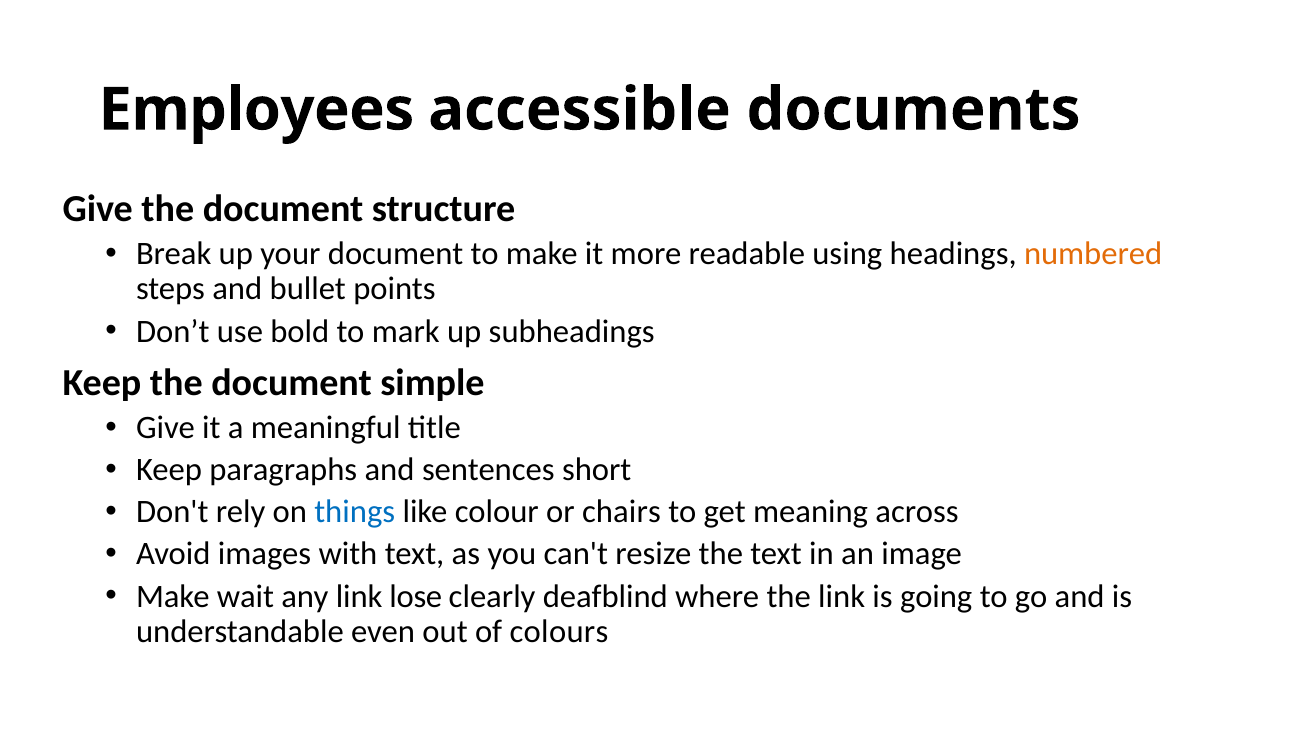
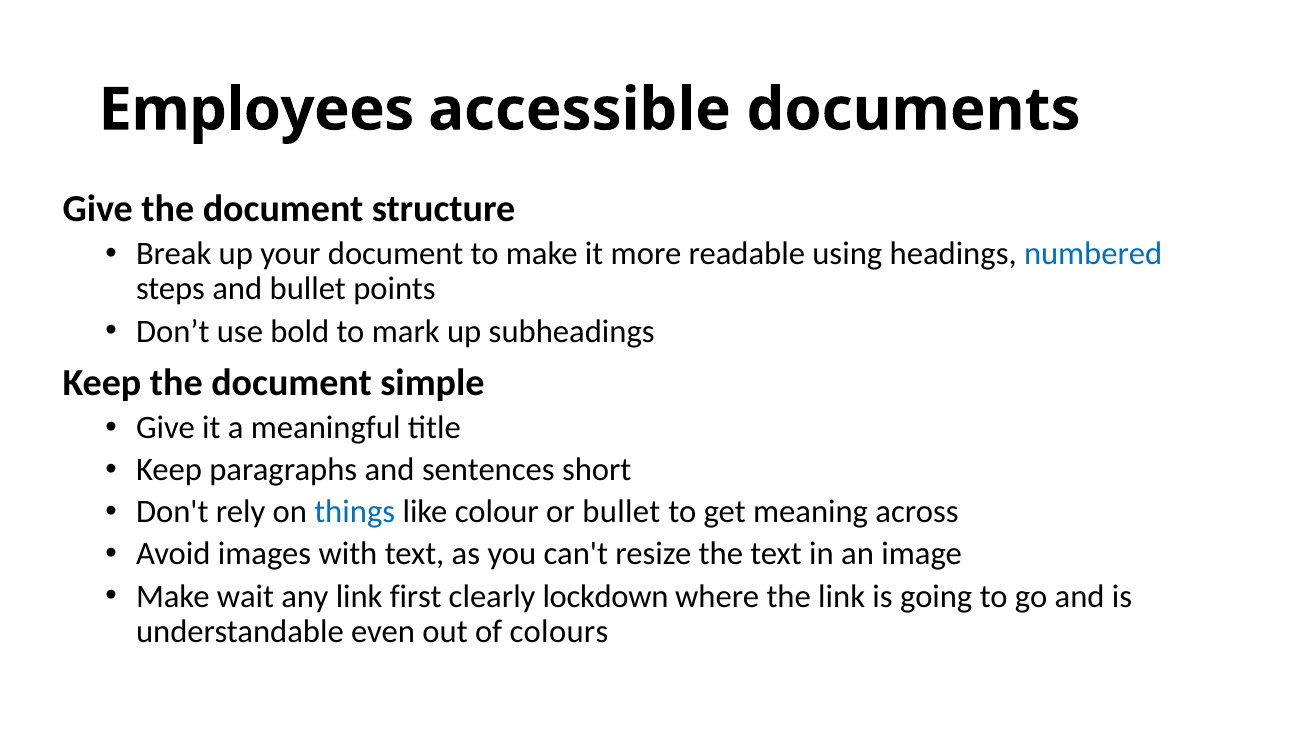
numbered colour: orange -> blue
or chairs: chairs -> bullet
lose: lose -> first
deafblind: deafblind -> lockdown
